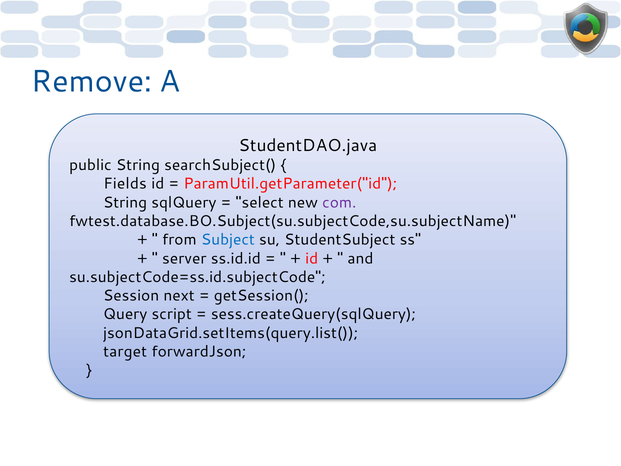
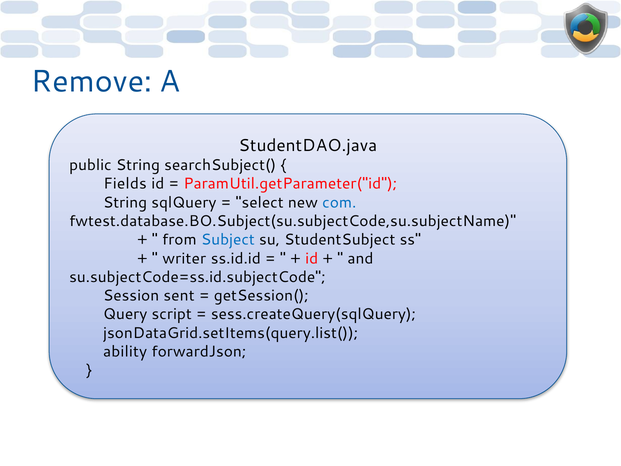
com colour: purple -> blue
server: server -> writer
next: next -> sent
target: target -> ability
